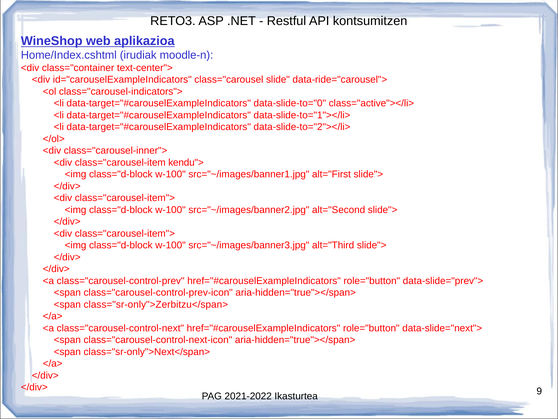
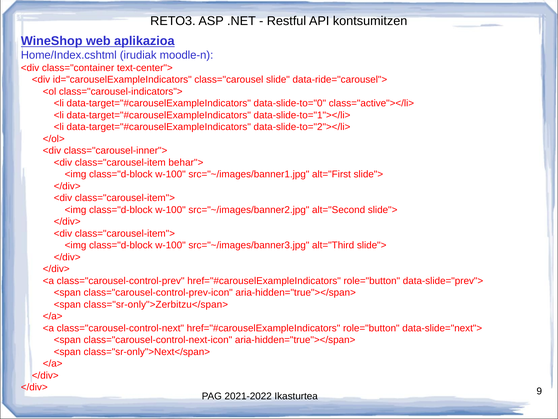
kendu">: kendu"> -> behar">
